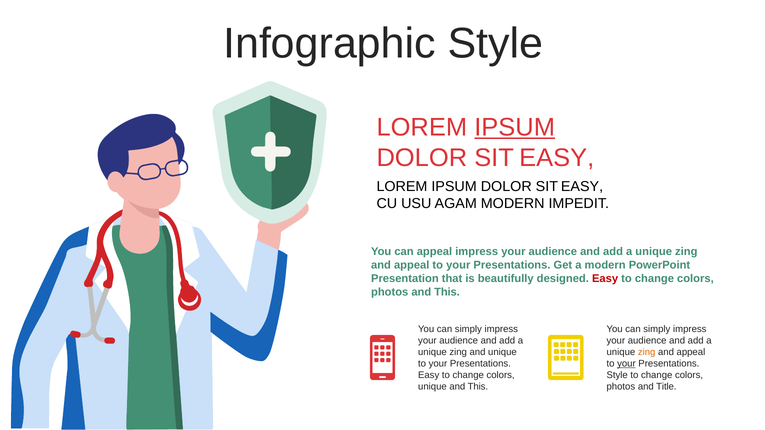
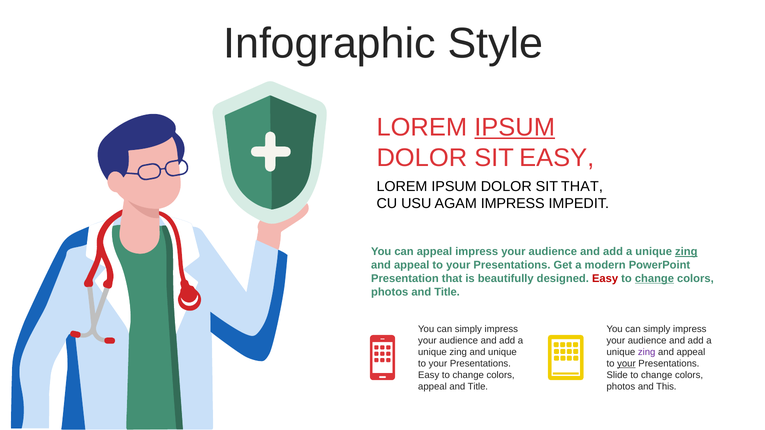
EASY at (582, 187): EASY -> THAT
AGAM MODERN: MODERN -> IMPRESS
zing at (686, 252) underline: none -> present
change at (654, 279) underline: none -> present
photos and This: This -> Title
zing at (647, 352) colour: orange -> purple
Style at (617, 375): Style -> Slide
unique at (432, 387): unique -> appeal
This at (478, 387): This -> Title
Title: Title -> This
